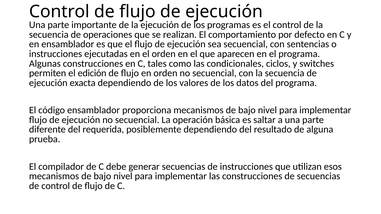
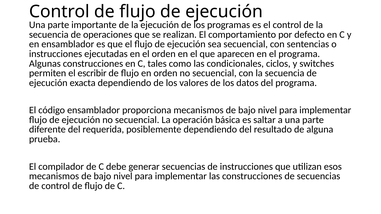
edición: edición -> escribir
